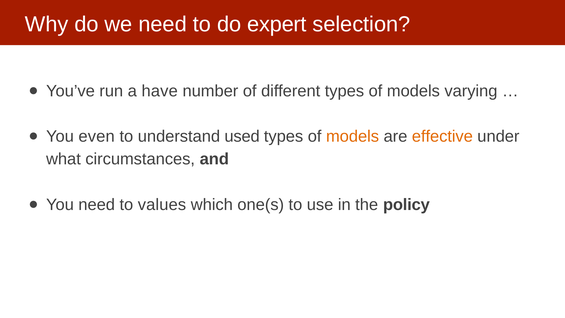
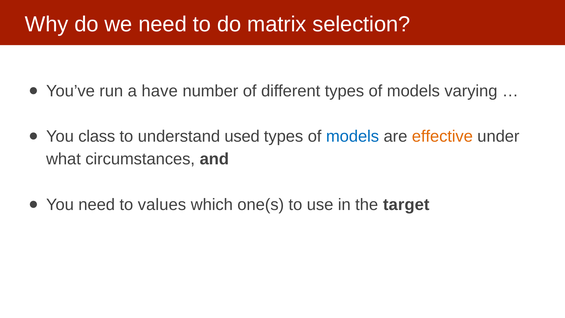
expert: expert -> matrix
even: even -> class
models at (353, 136) colour: orange -> blue
policy: policy -> target
